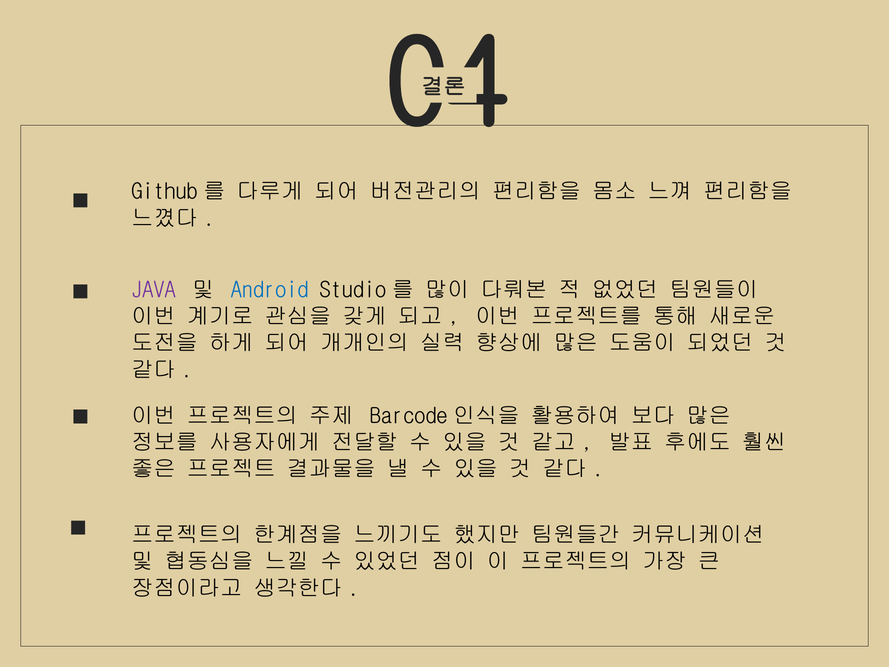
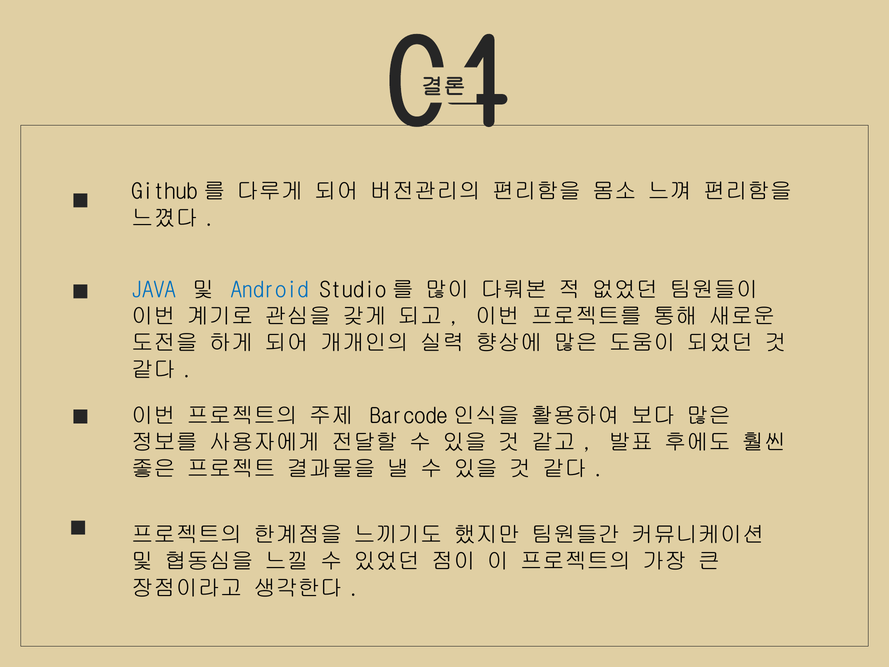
JAVA colour: purple -> blue
